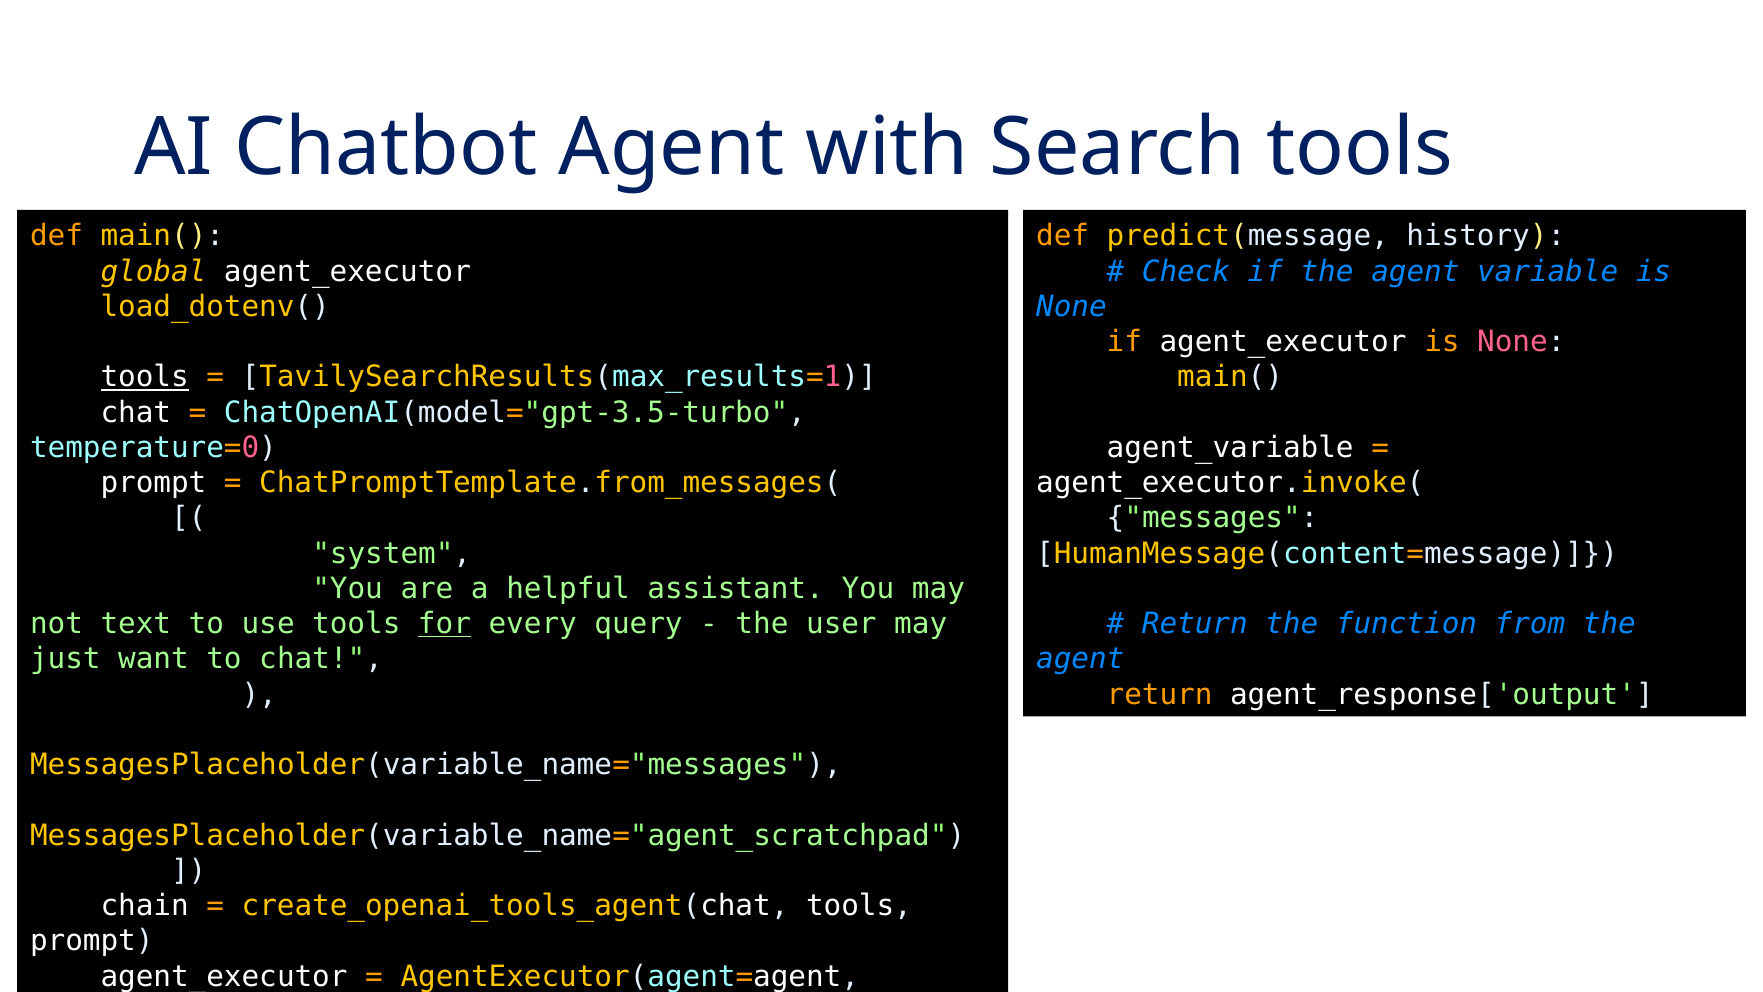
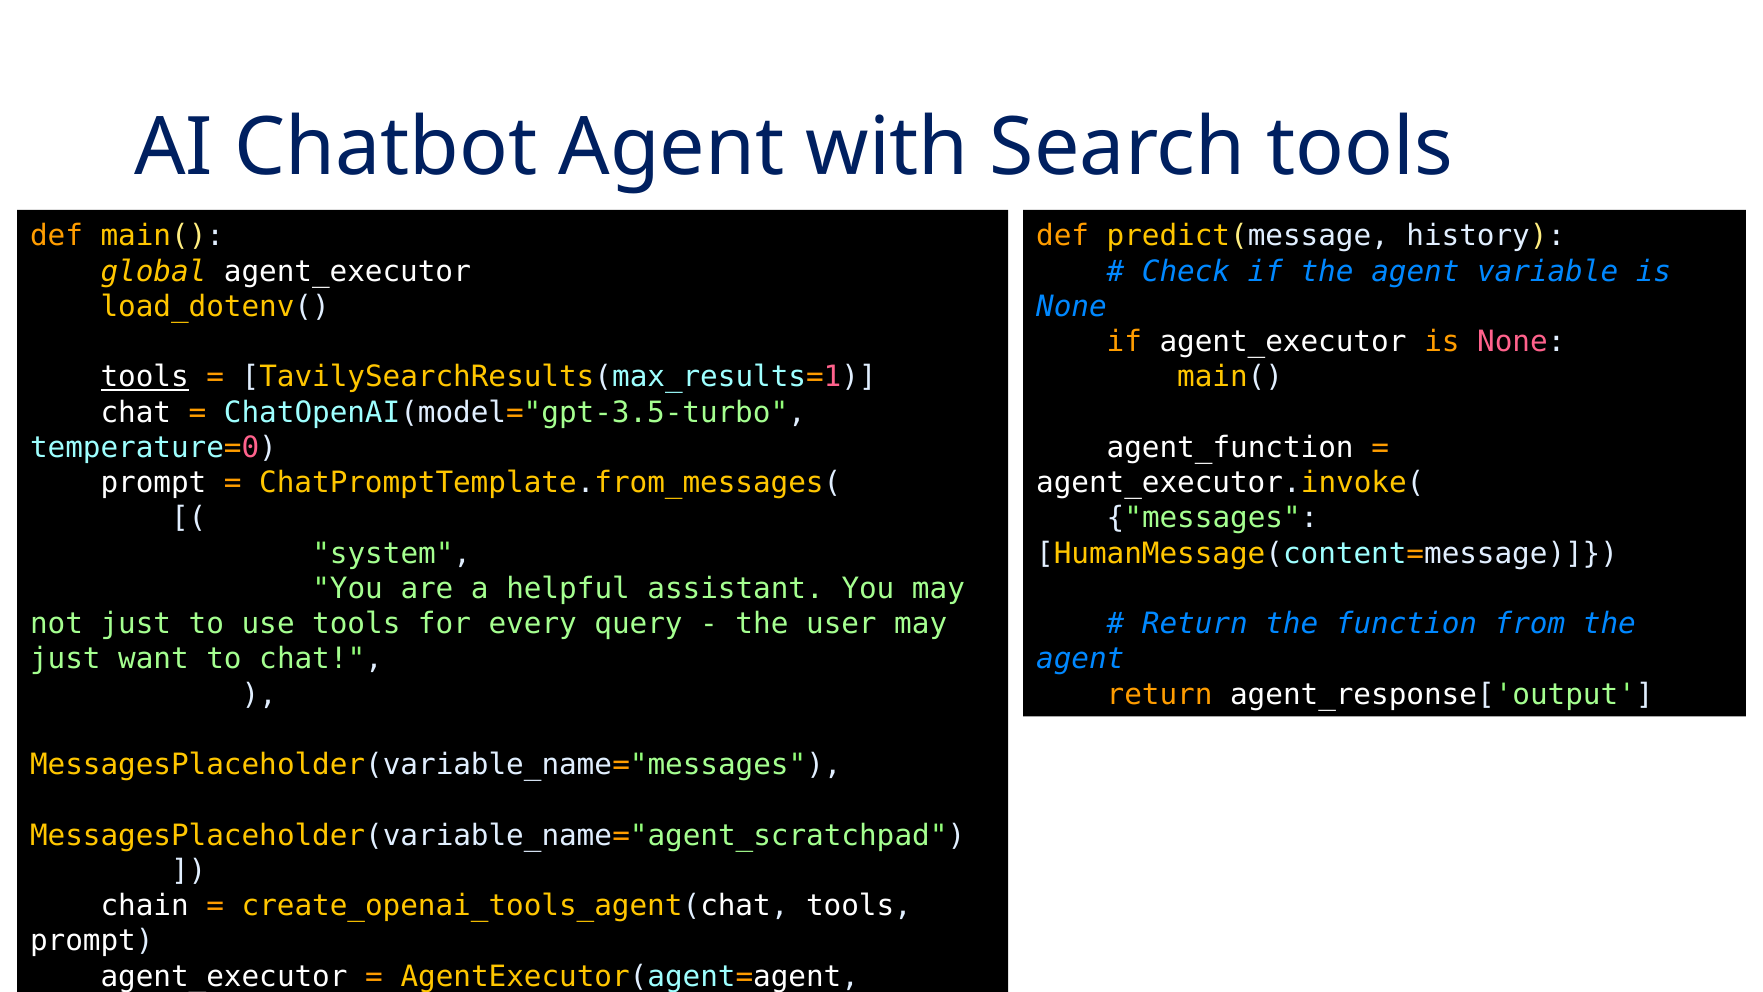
agent_variable: agent_variable -> agent_function
not text: text -> just
for underline: present -> none
